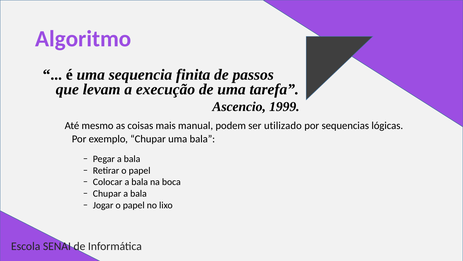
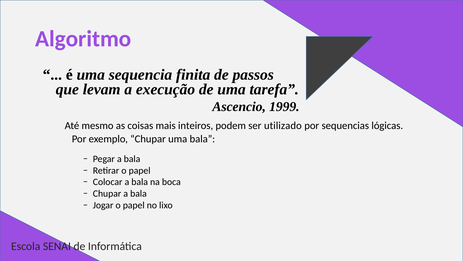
manual: manual -> inteiros
